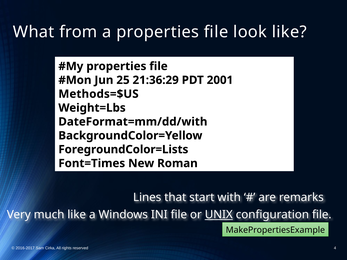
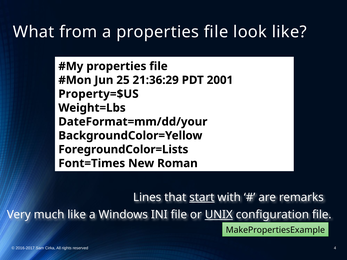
Methods=$US: Methods=$US -> Property=$US
DateFormat=mm/dd/with: DateFormat=mm/dd/with -> DateFormat=mm/dd/your
start underline: none -> present
